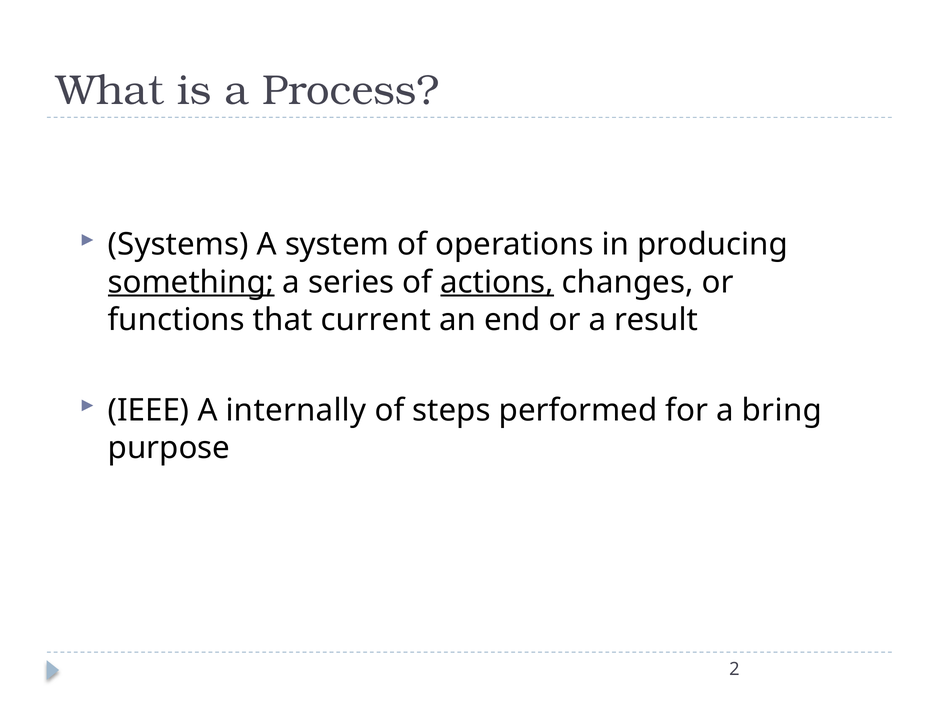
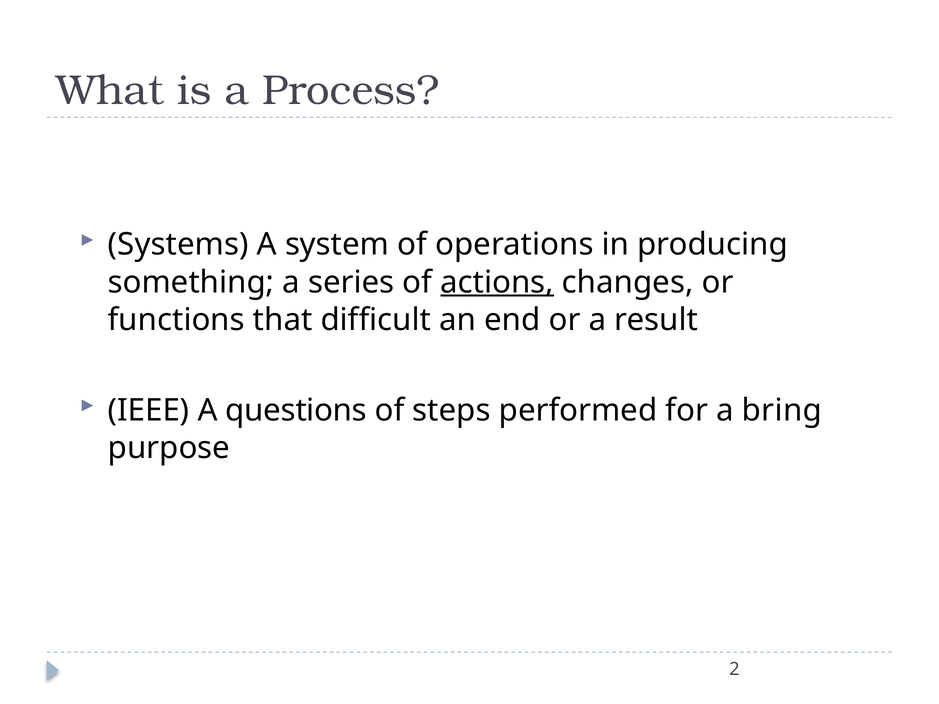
something underline: present -> none
current: current -> difficult
internally: internally -> questions
